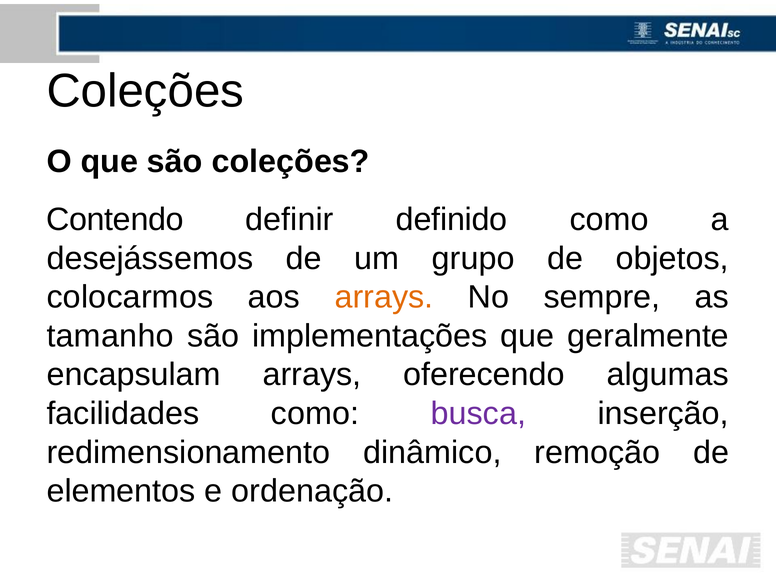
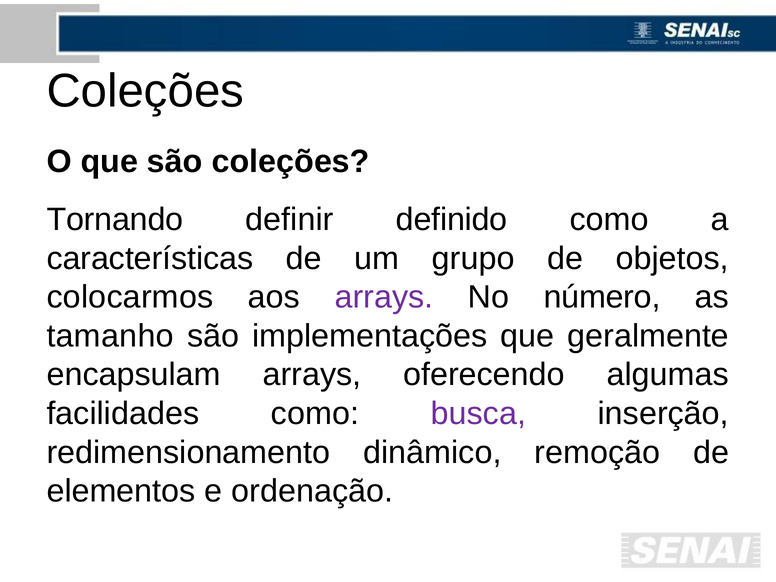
Contendo: Contendo -> Tornando
desejássemos: desejássemos -> características
arrays at (384, 297) colour: orange -> purple
sempre: sempre -> número
